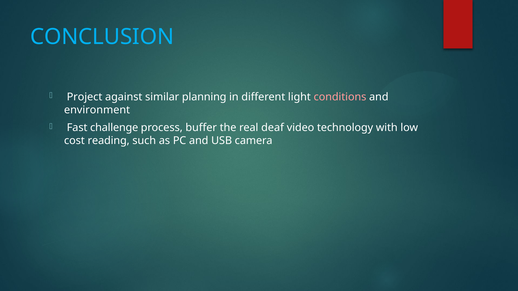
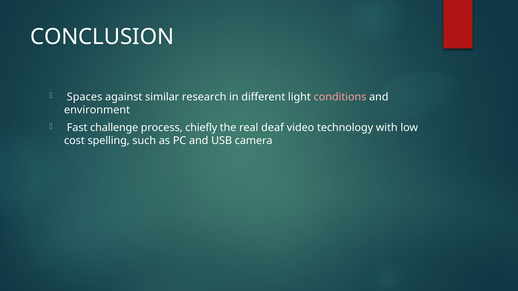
CONCLUSION colour: light blue -> white
Project: Project -> Spaces
planning: planning -> research
buffer: buffer -> chiefly
reading: reading -> spelling
